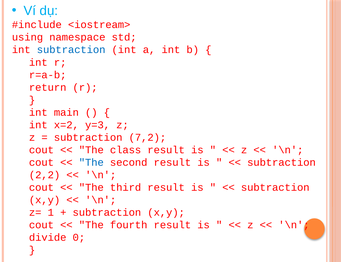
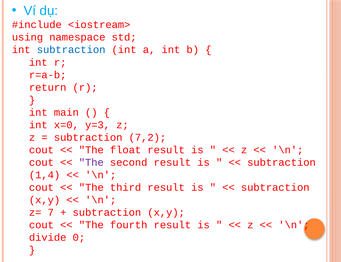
x=2: x=2 -> x=0
class: class -> float
The at (91, 162) colour: blue -> purple
2,2: 2,2 -> 1,4
1: 1 -> 7
